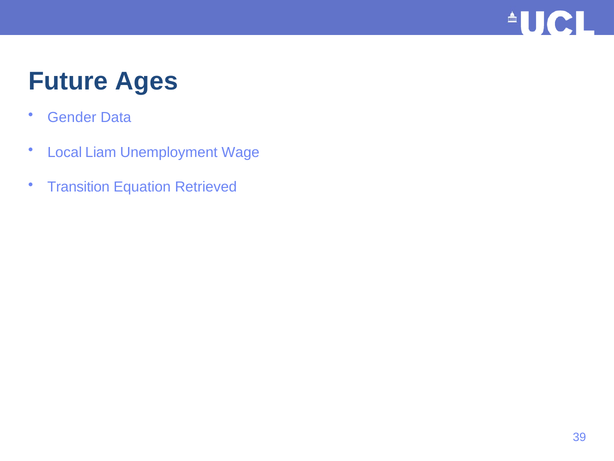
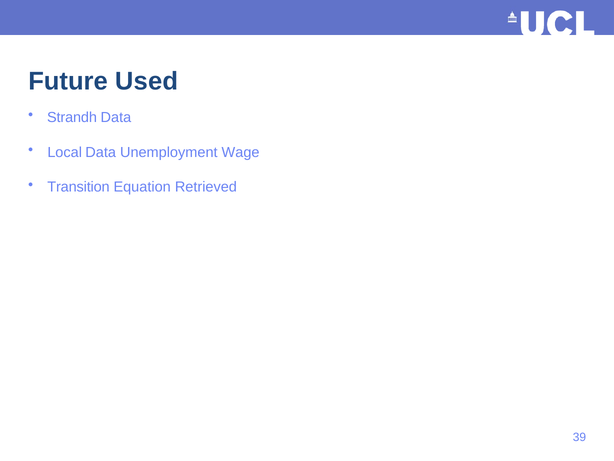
Ages: Ages -> Used
Gender: Gender -> Strandh
Local Liam: Liam -> Data
